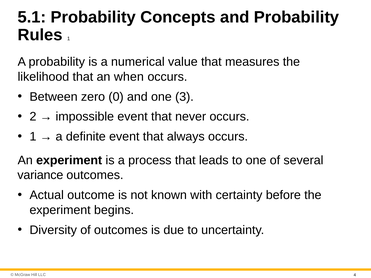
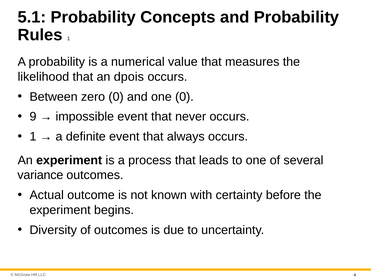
when: when -> dpois
one 3: 3 -> 0
2: 2 -> 9
